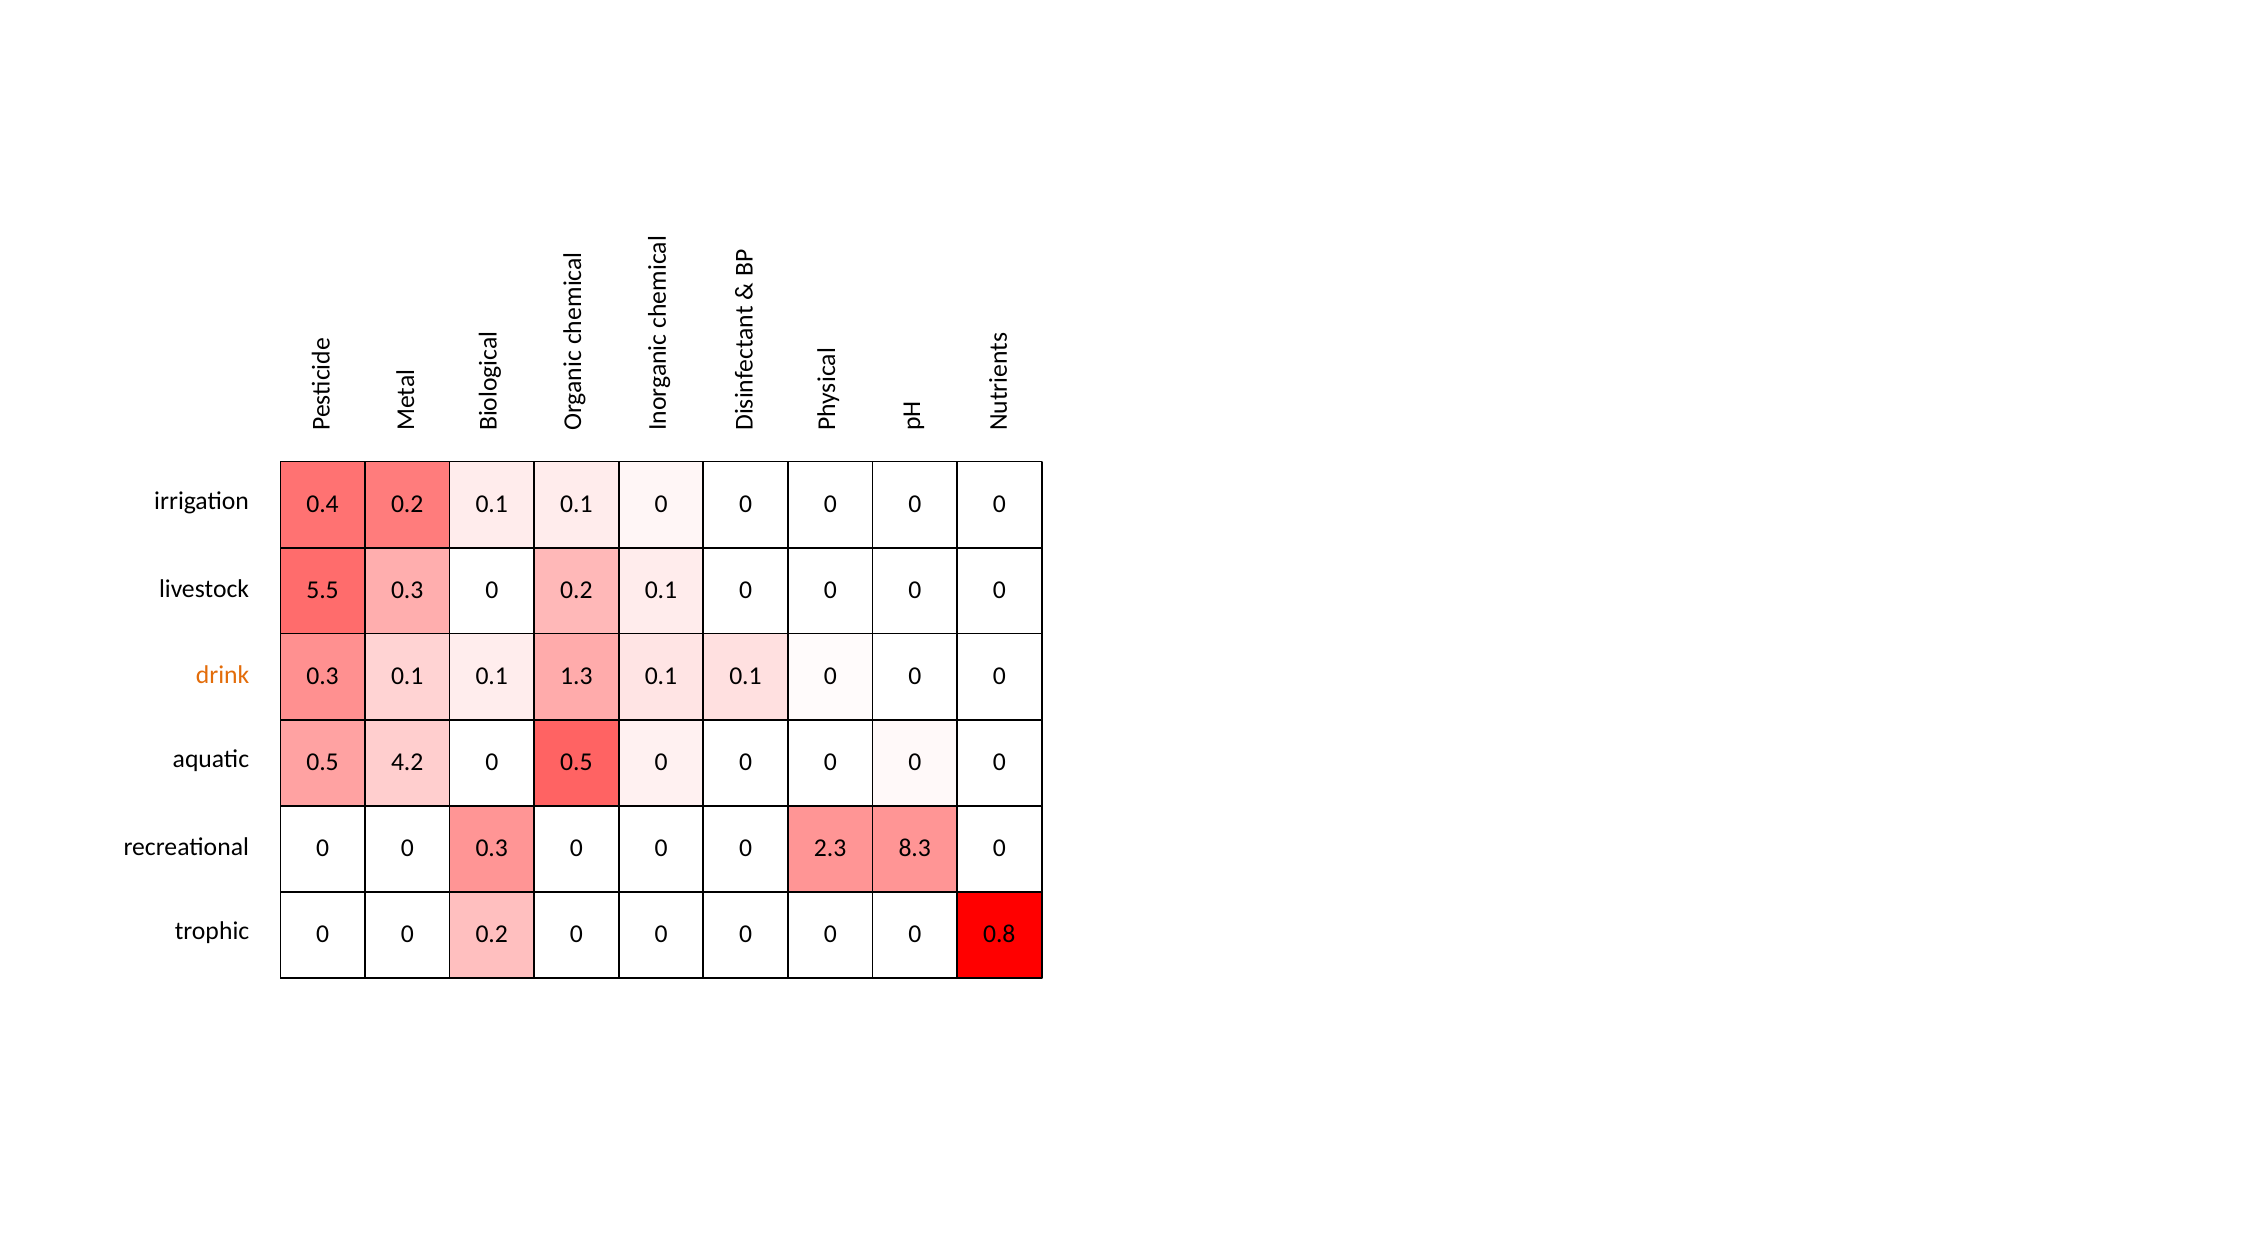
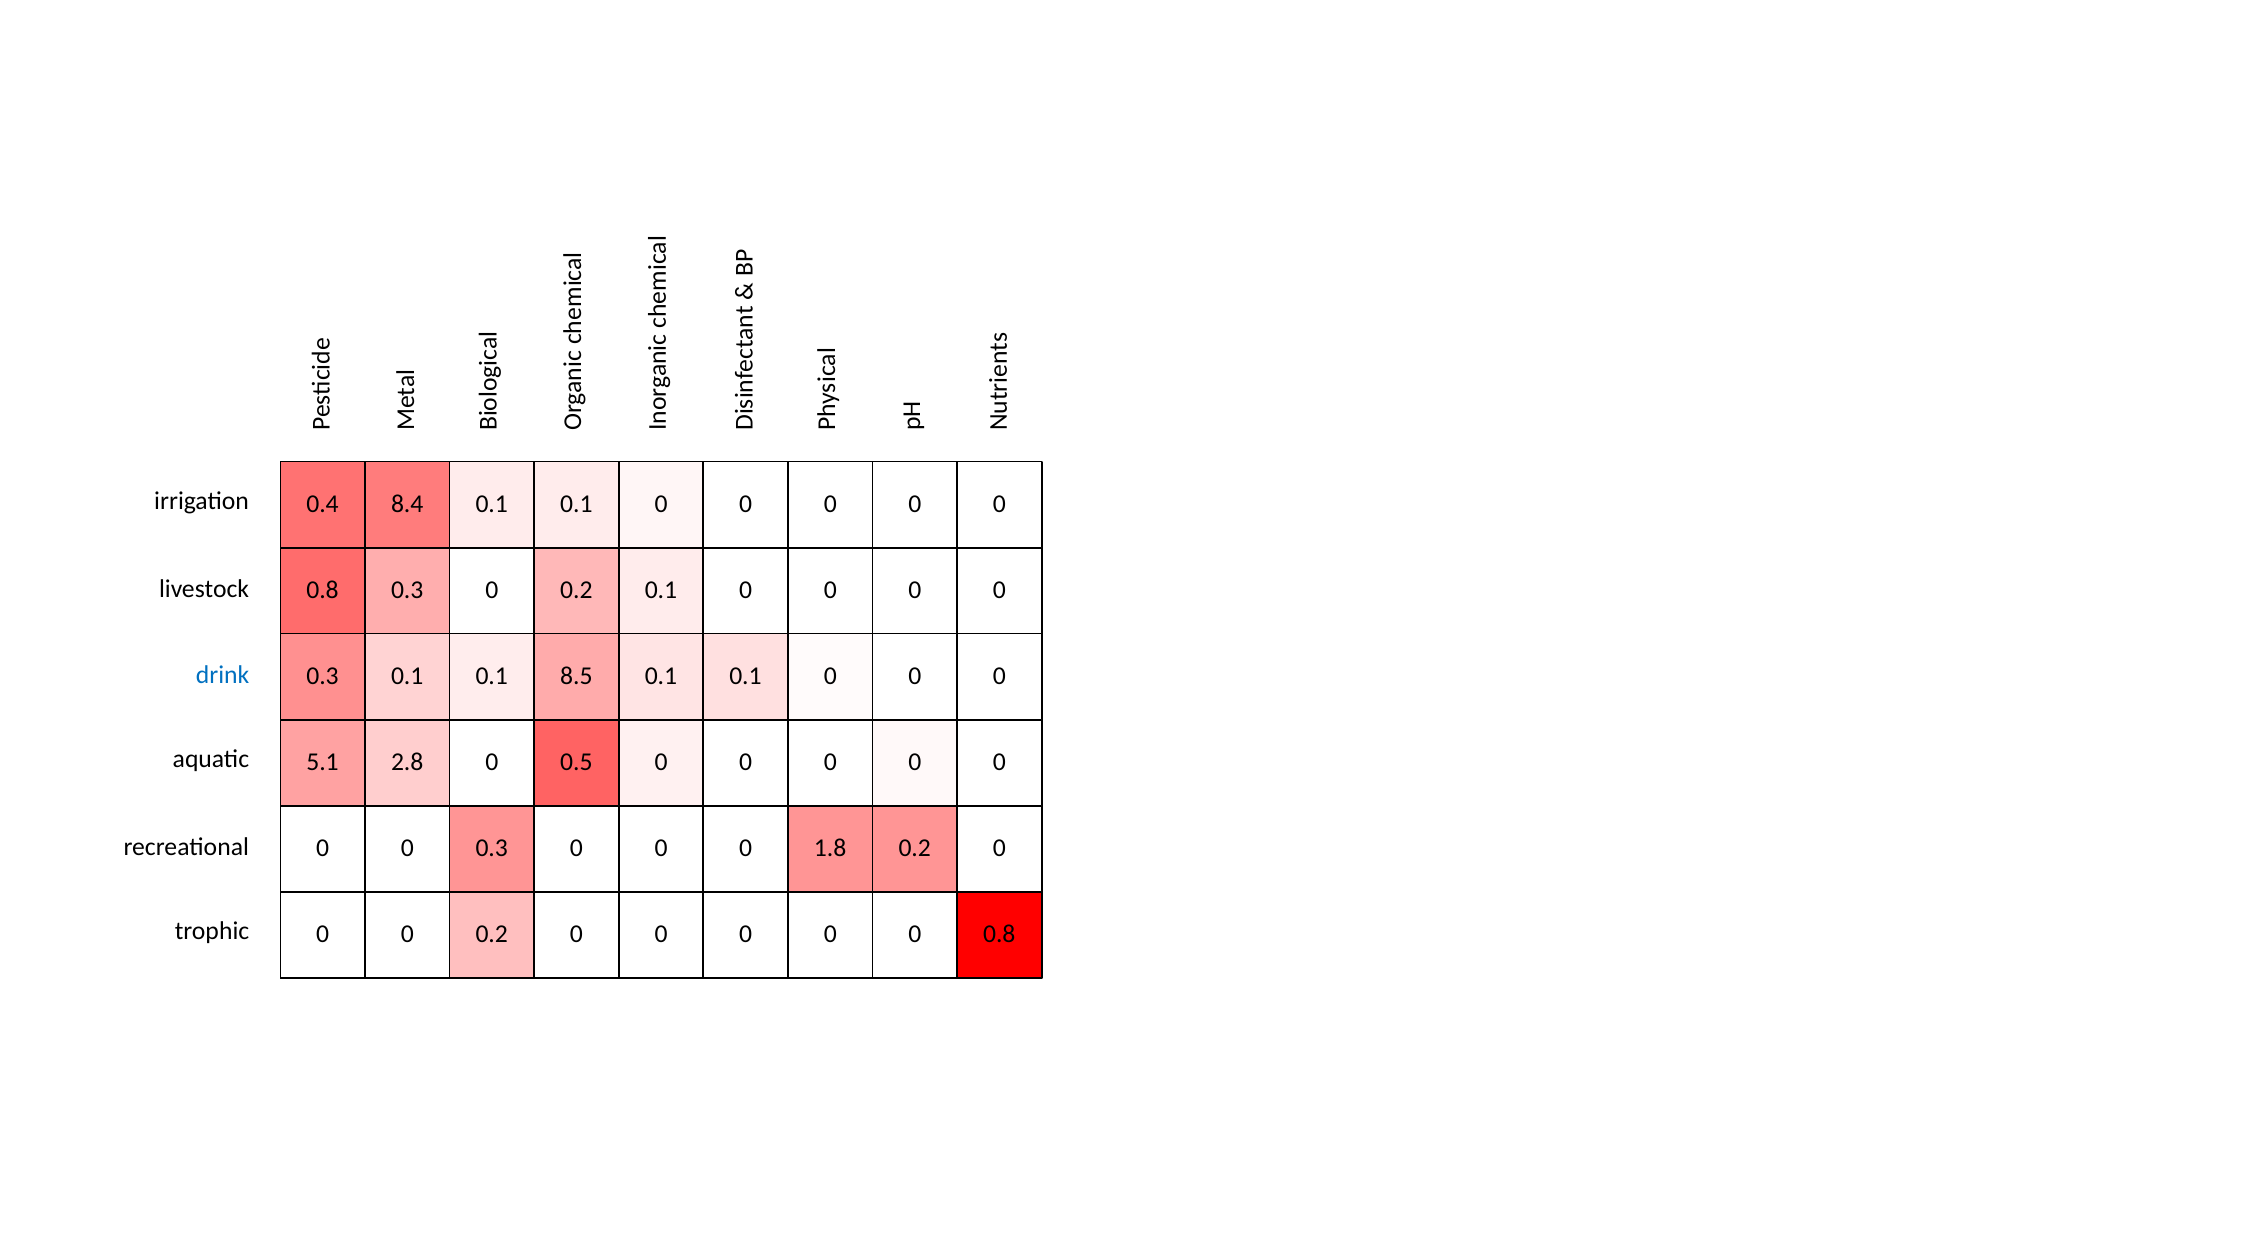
0.2 at (407, 504): 0.2 -> 8.4
5.5 at (323, 590): 5.5 -> 0.8
drink colour: orange -> blue
1.3: 1.3 -> 8.5
0.5 at (323, 762): 0.5 -> 5.1
4.2: 4.2 -> 2.8
2.3: 2.3 -> 1.8
8.3 at (915, 848): 8.3 -> 0.2
